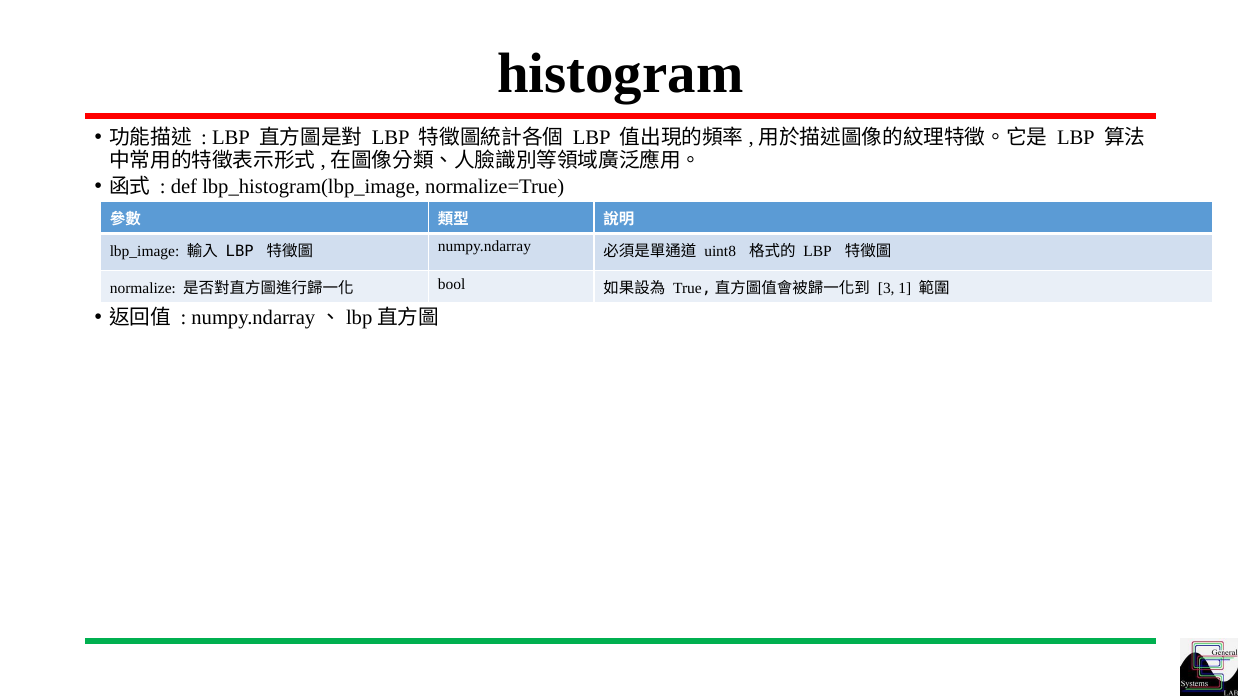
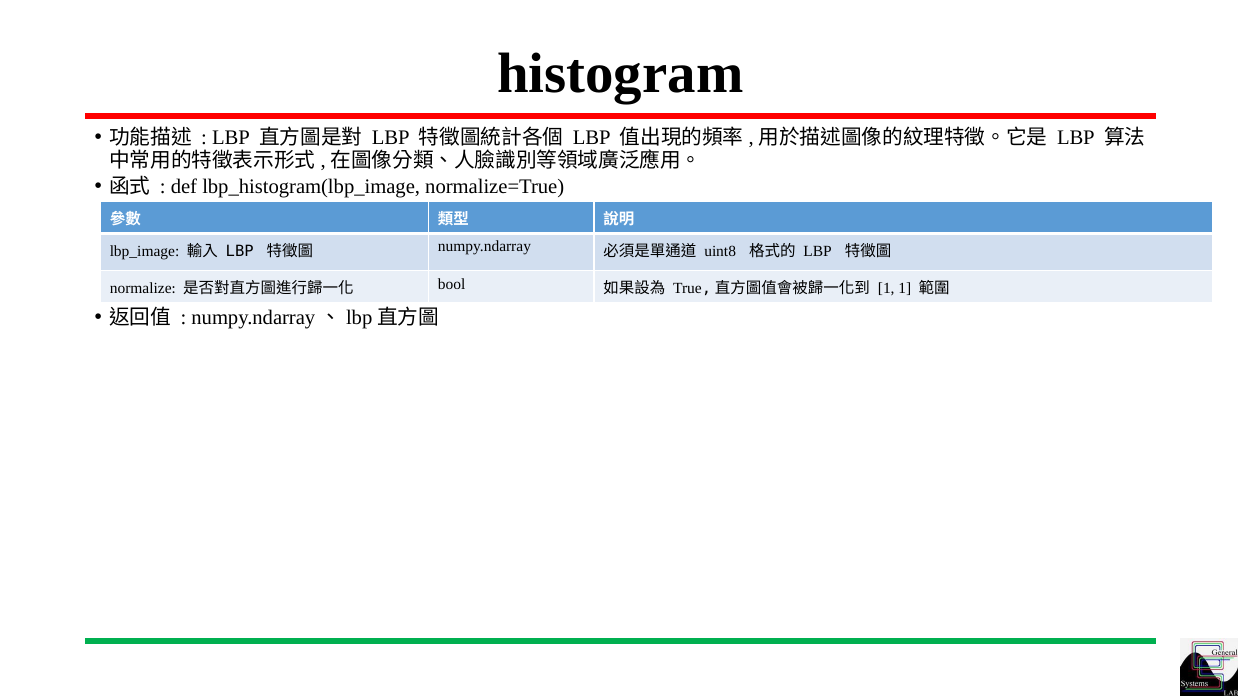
3 at (886, 288): 3 -> 1
